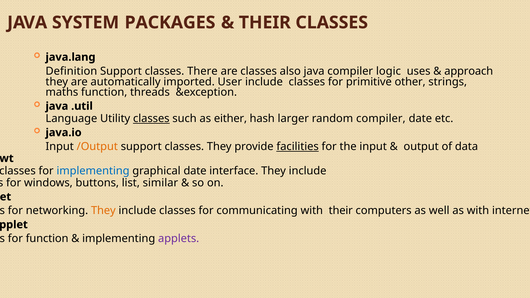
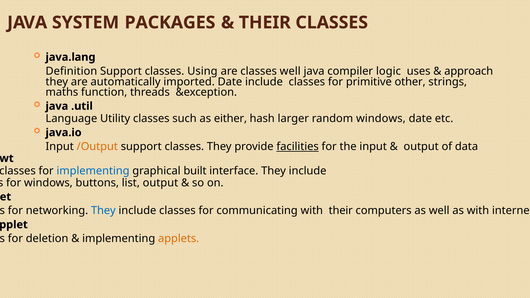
There: There -> Using
classes also: also -> well
imported User: User -> Date
classes at (151, 119) underline: present -> none
random compiler: compiler -> windows
graphical date: date -> built
list similar: similar -> output
They at (103, 211) colour: orange -> blue
for function: function -> deletion
applets colour: purple -> orange
